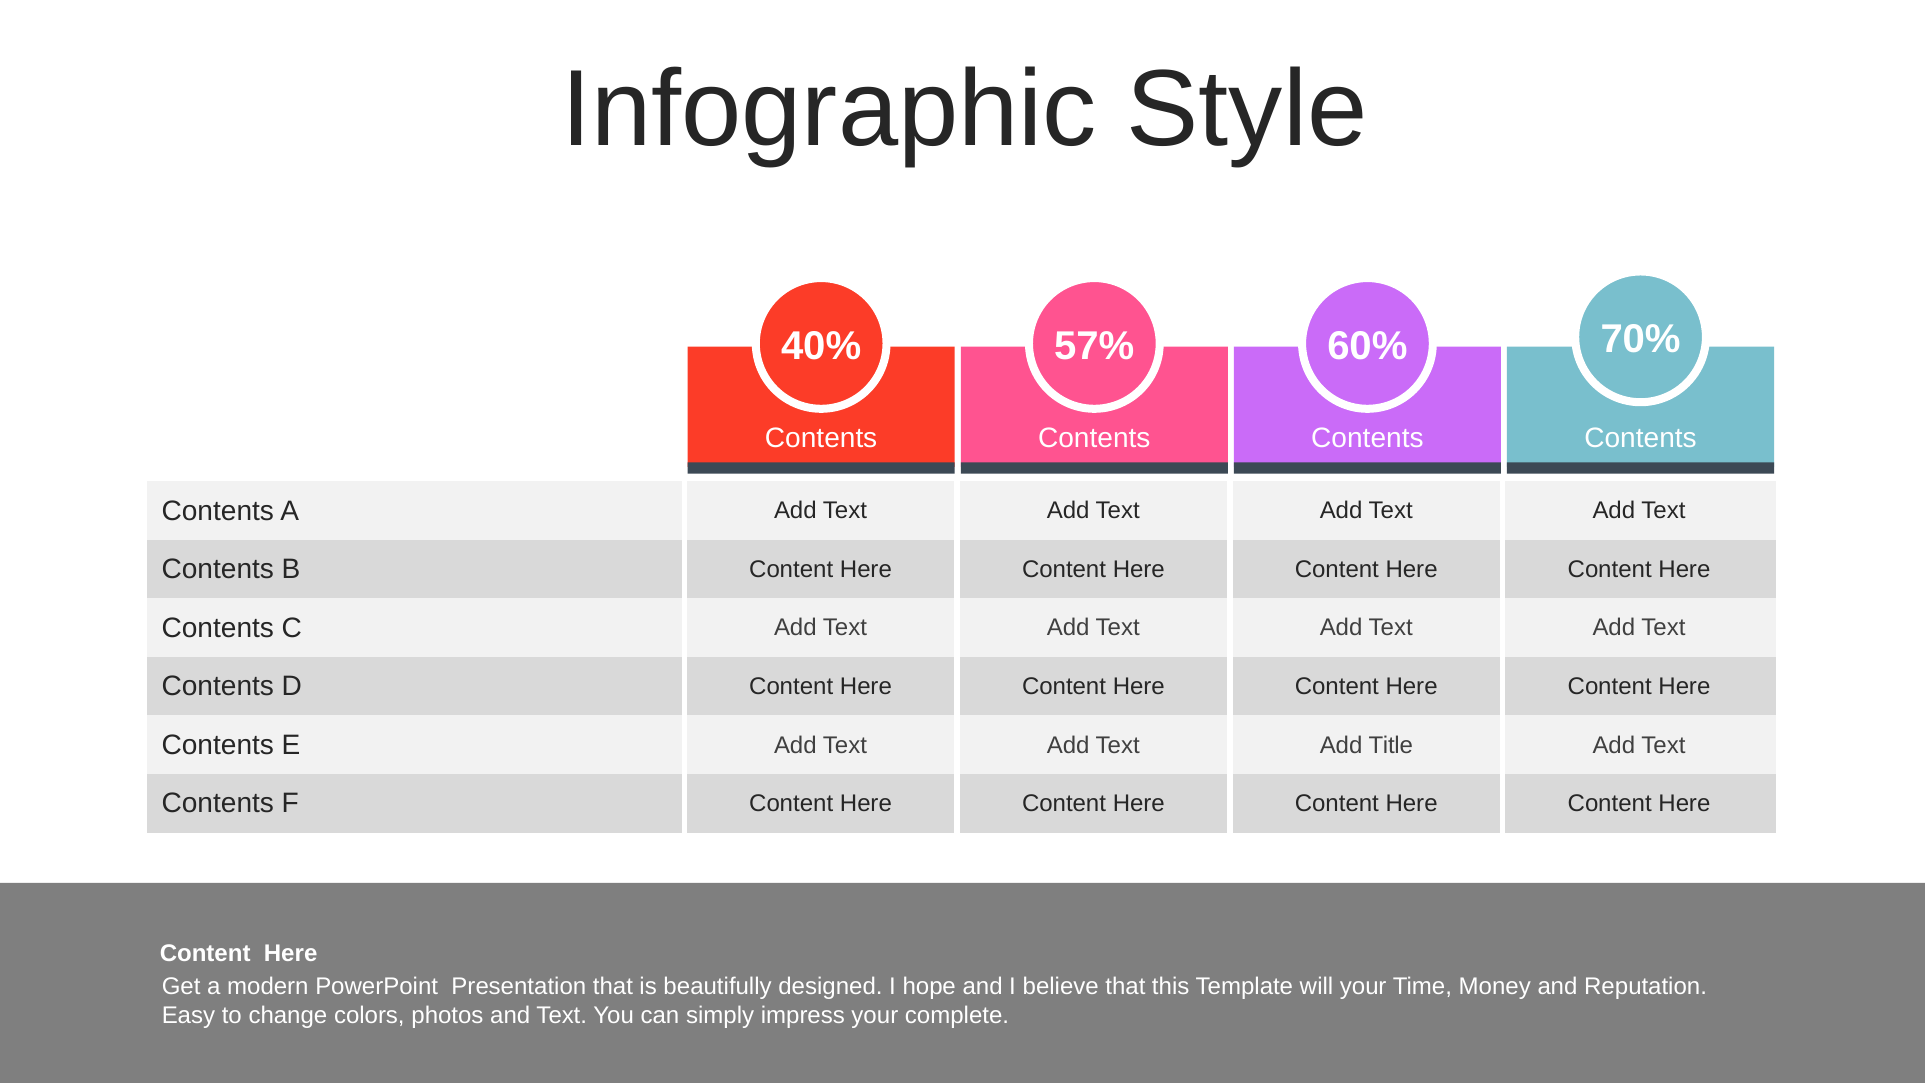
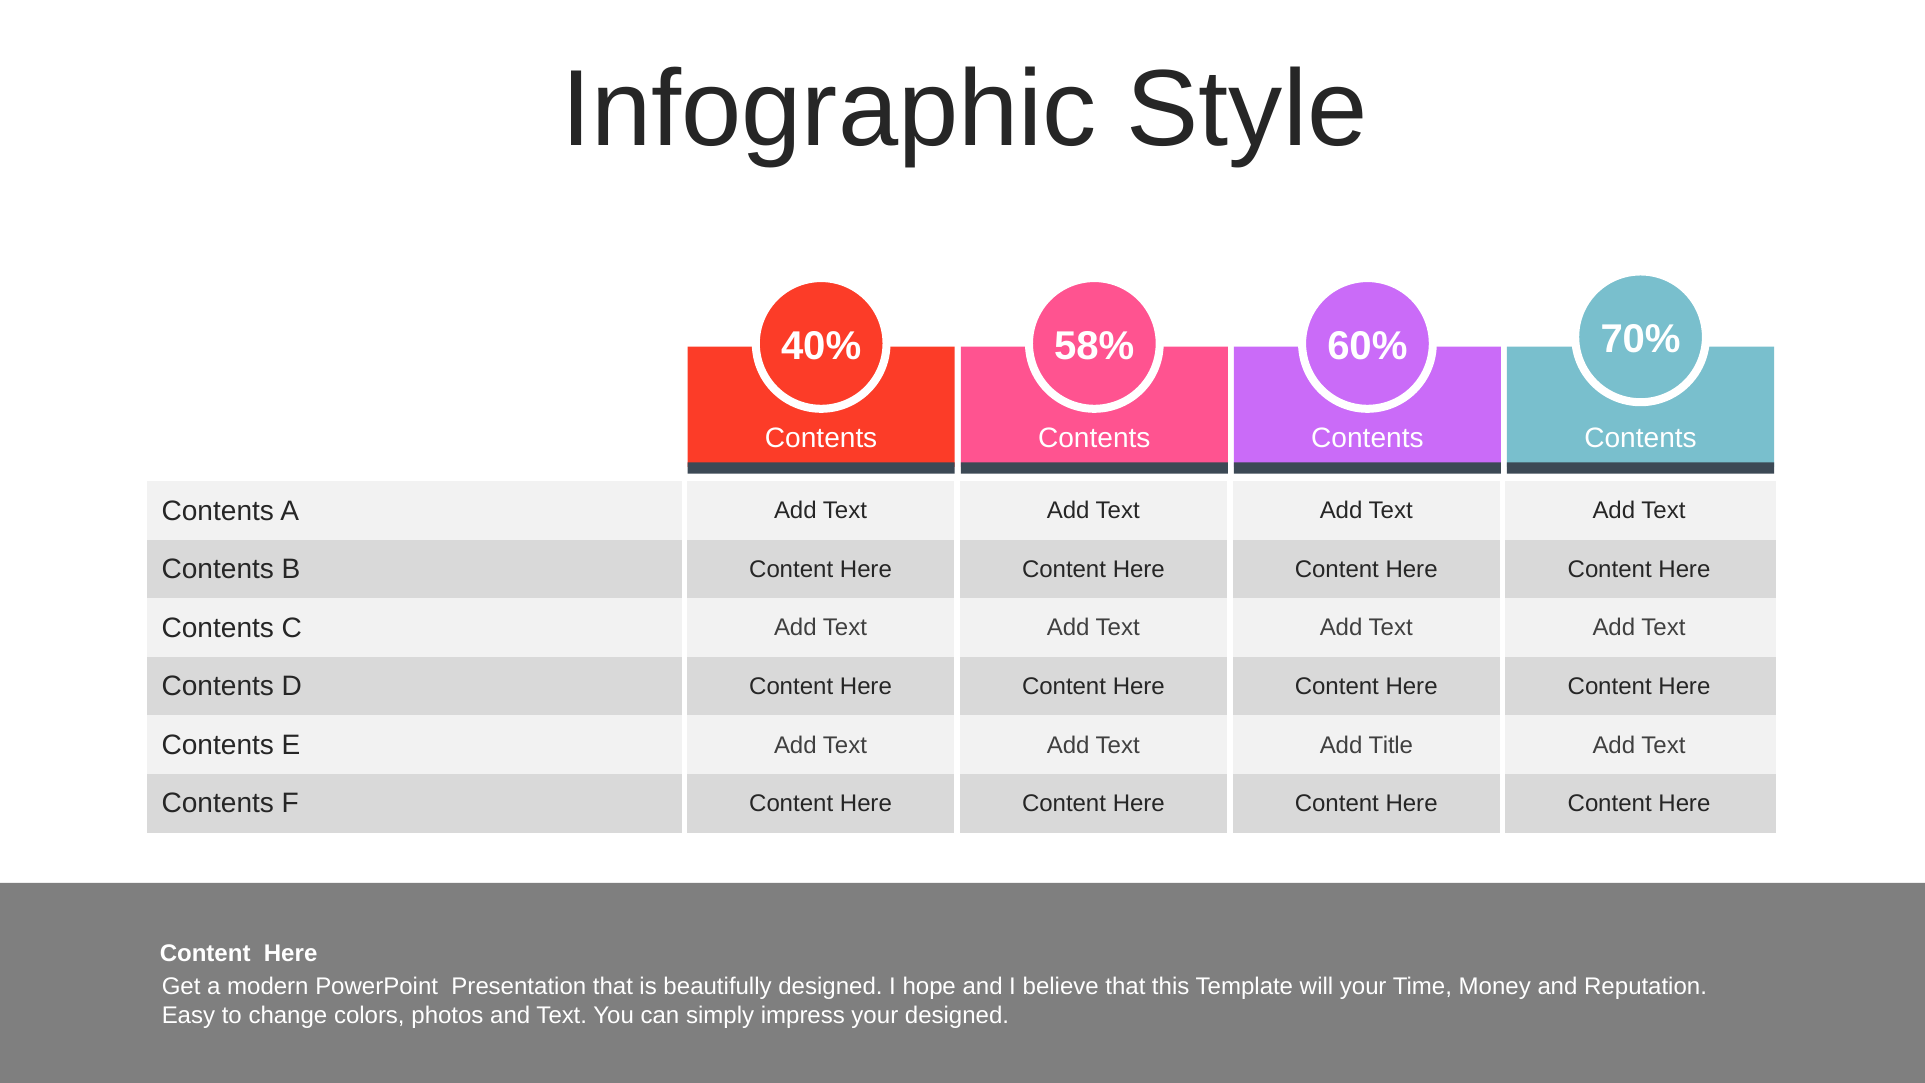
57%: 57% -> 58%
your complete: complete -> designed
